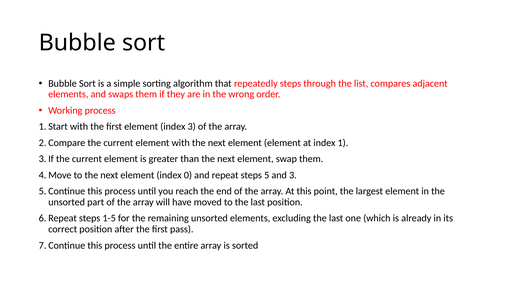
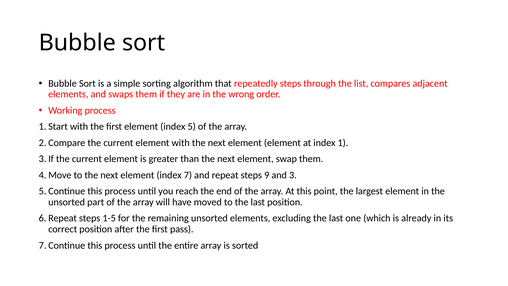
index 3: 3 -> 5
0: 0 -> 7
5: 5 -> 9
